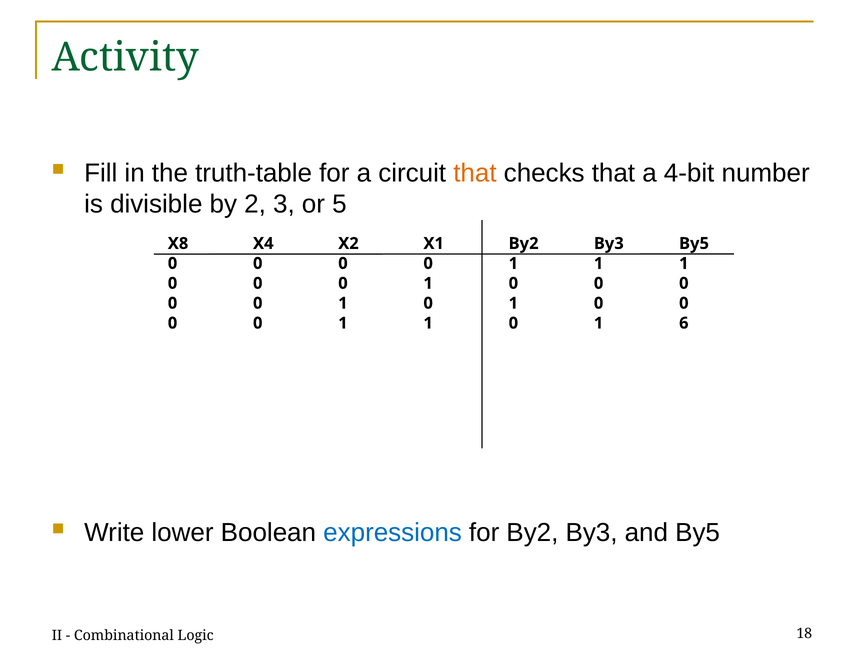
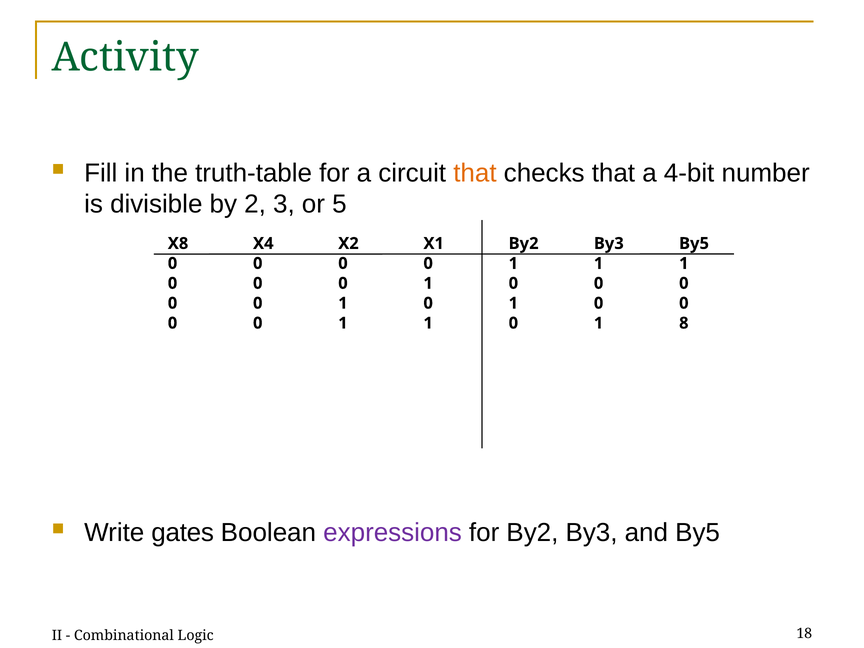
6: 6 -> 8
lower: lower -> gates
expressions colour: blue -> purple
